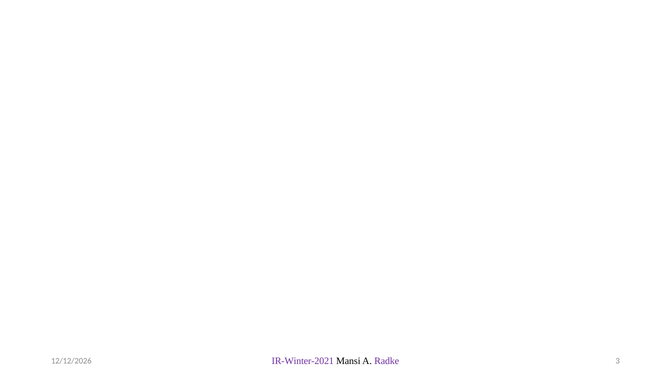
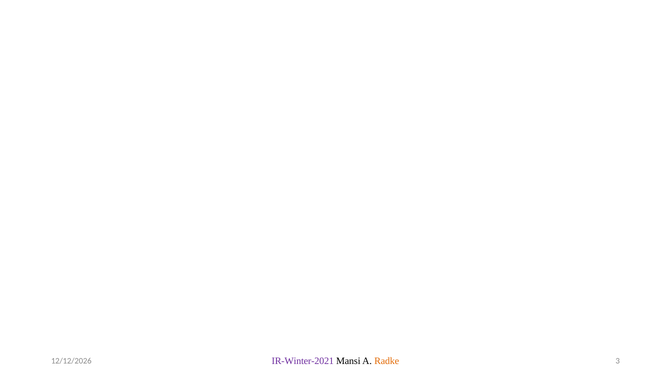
Radke colour: purple -> orange
